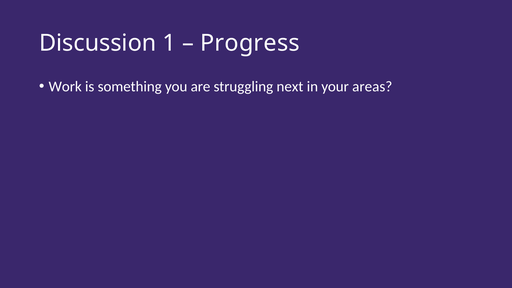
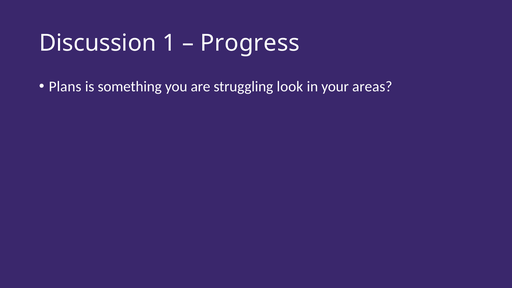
Work: Work -> Plans
next: next -> look
